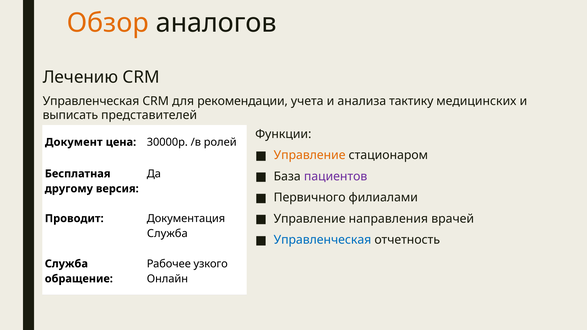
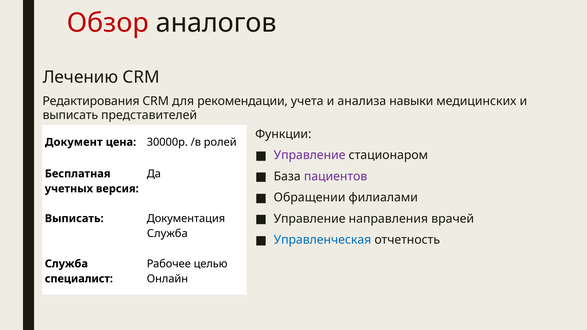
Обзор colour: orange -> red
Управленческая at (91, 101): Управленческая -> Редактирования
тактику: тактику -> навыки
Управление at (310, 155) colour: orange -> purple
другому: другому -> учетных
Первичного: Первичного -> Обращении
Проводит at (74, 219): Проводит -> Выписать
узкого: узкого -> целью
обращение: обращение -> специалист
